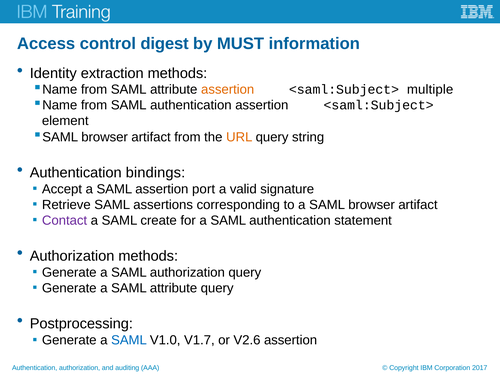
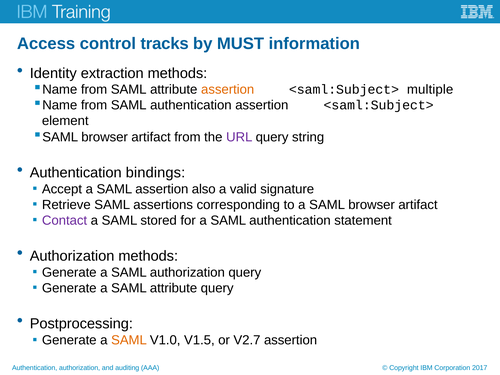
digest: digest -> tracks
URL colour: orange -> purple
port: port -> also
create: create -> stored
SAML at (129, 340) colour: blue -> orange
V1.7: V1.7 -> V1.5
V2.6: V2.6 -> V2.7
